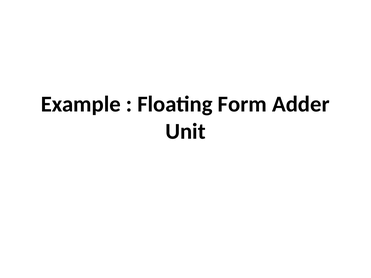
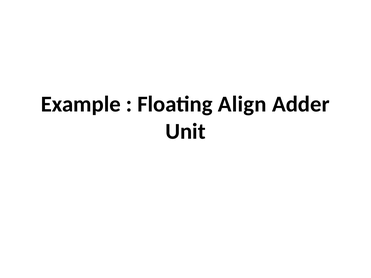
Form: Form -> Align
